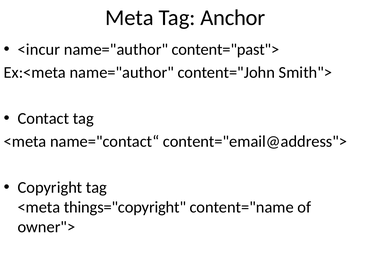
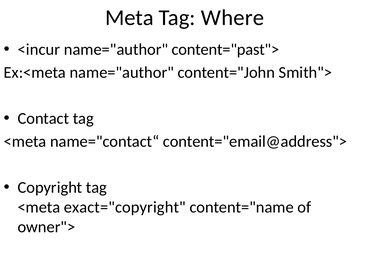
Anchor: Anchor -> Where
things="copyright: things="copyright -> exact="copyright
